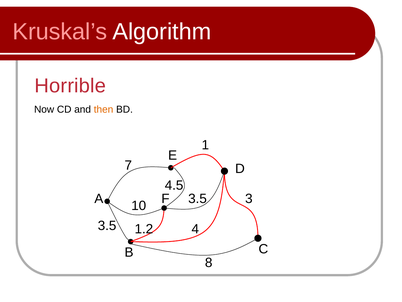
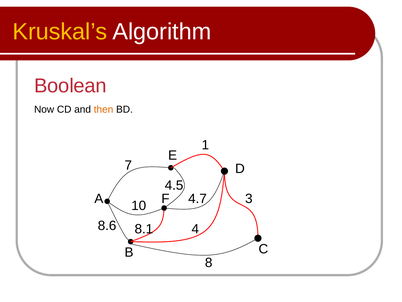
Kruskal’s colour: pink -> yellow
Horrible: Horrible -> Boolean
3.5 at (198, 199): 3.5 -> 4.7
3.5 at (107, 225): 3.5 -> 8.6
1.2: 1.2 -> 8.1
